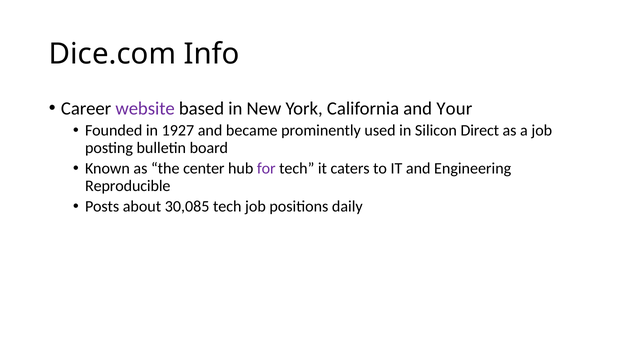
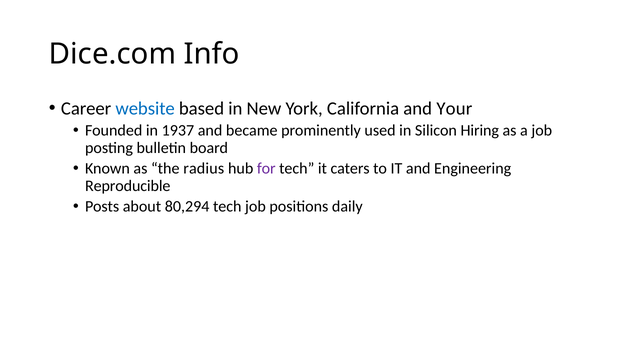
website colour: purple -> blue
1927: 1927 -> 1937
Direct: Direct -> Hiring
center: center -> radius
30,085: 30,085 -> 80,294
